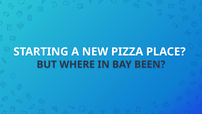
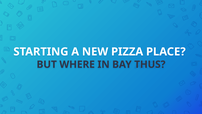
BEEN: BEEN -> THUS
